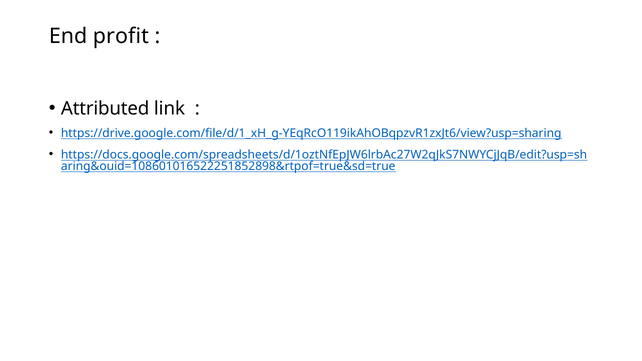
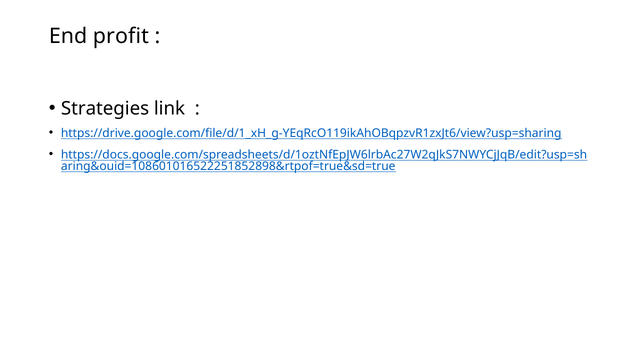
Attributed: Attributed -> Strategies
